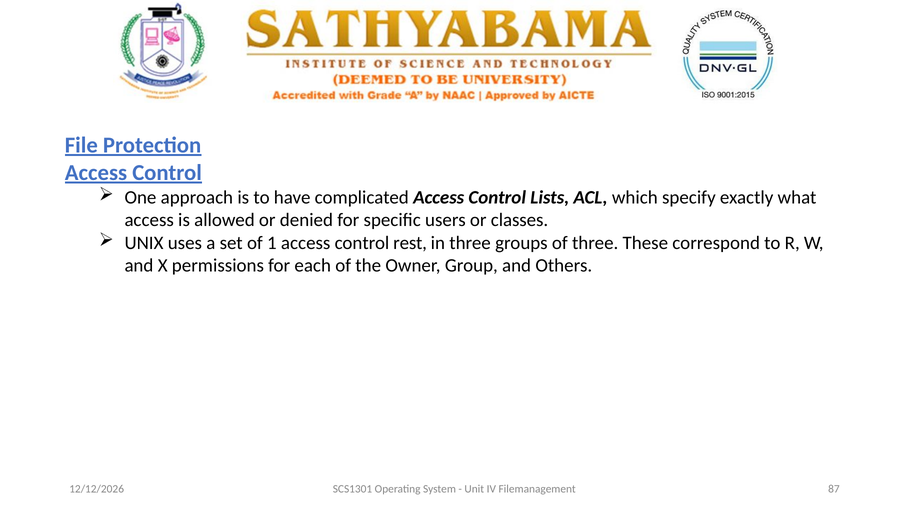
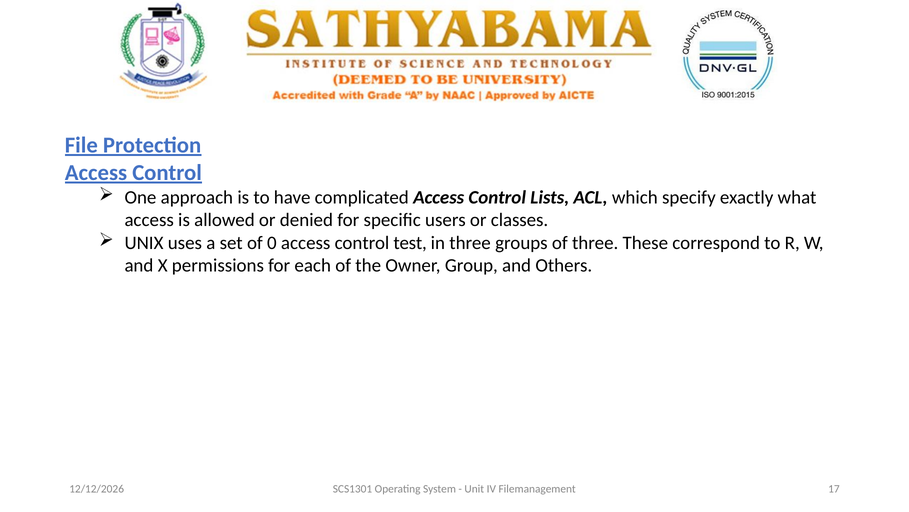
1: 1 -> 0
rest: rest -> test
87: 87 -> 17
